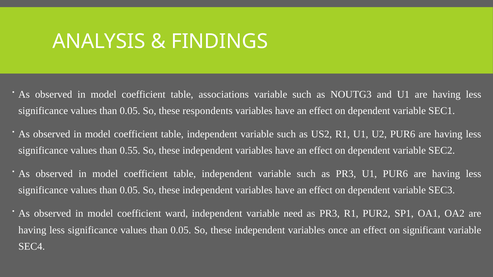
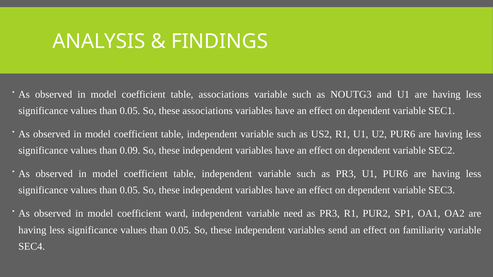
these respondents: respondents -> associations
0.55: 0.55 -> 0.09
once: once -> send
significant: significant -> familiarity
